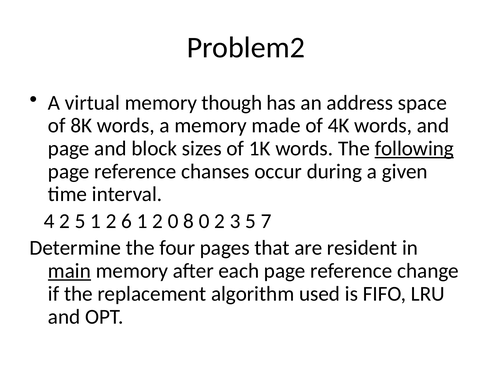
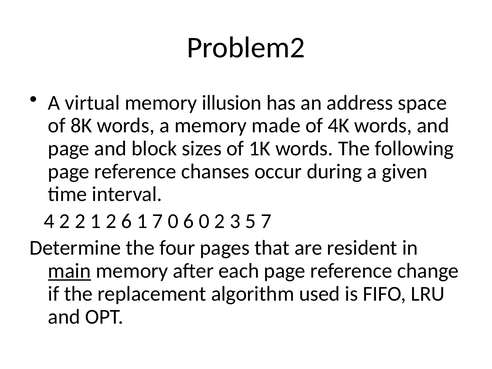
though: though -> illusion
following underline: present -> none
2 5: 5 -> 2
6 1 2: 2 -> 7
0 8: 8 -> 6
